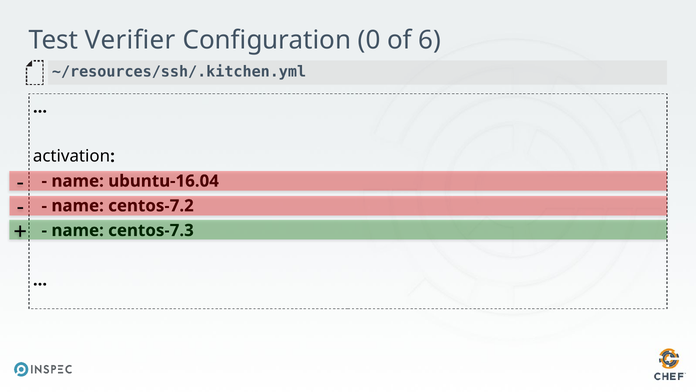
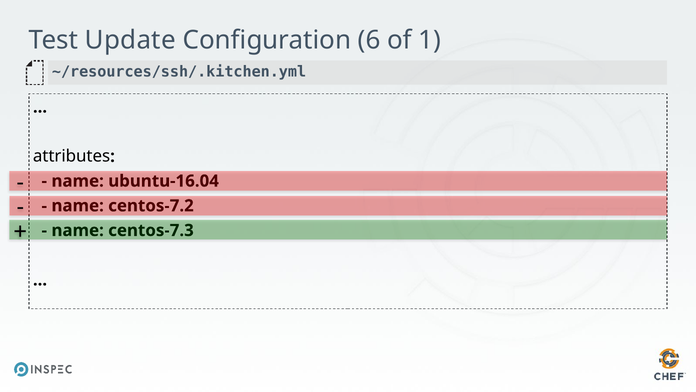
Verifier: Verifier -> Update
0: 0 -> 6
6: 6 -> 1
activation: activation -> attributes
